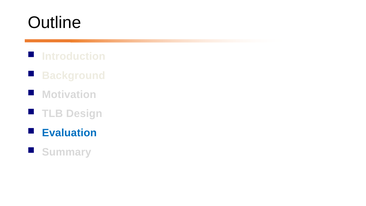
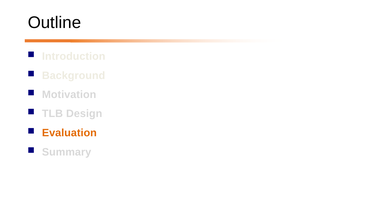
Evaluation colour: blue -> orange
